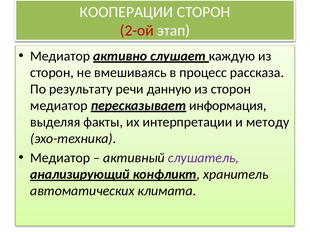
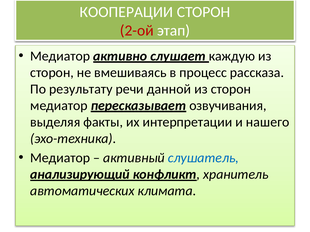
данную: данную -> данной
информация: информация -> озвучивания
методу: методу -> нашего
слушатель colour: purple -> blue
